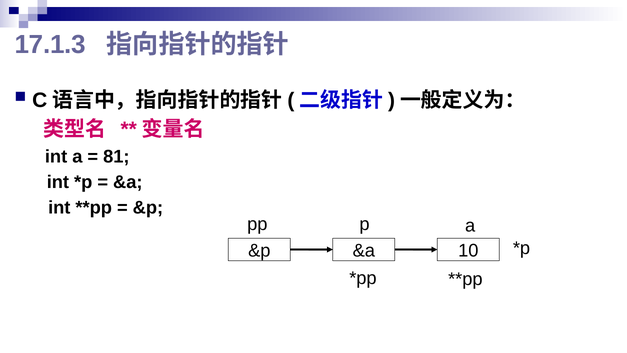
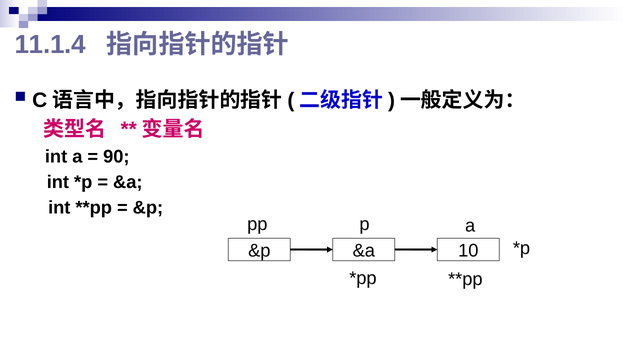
17.1.3: 17.1.3 -> 11.1.4
81: 81 -> 90
